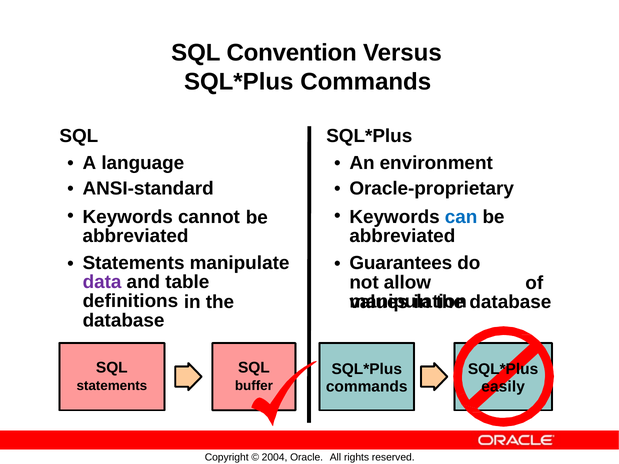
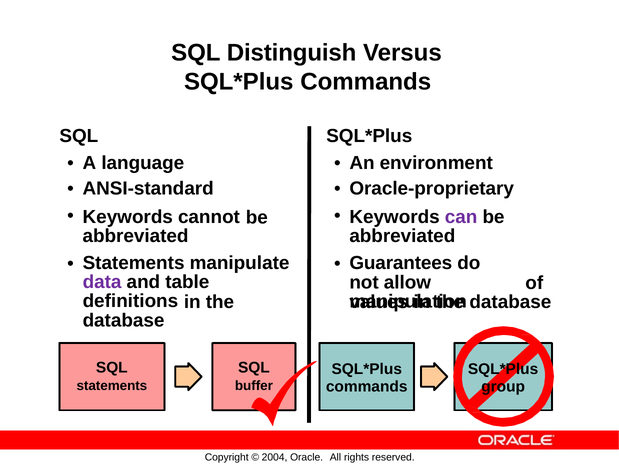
Convention: Convention -> Distinguish
can colour: blue -> purple
easily: easily -> group
